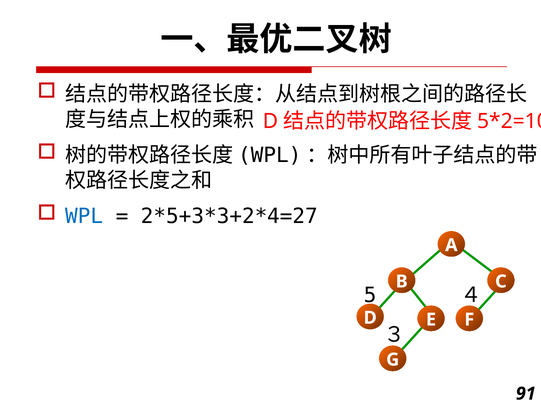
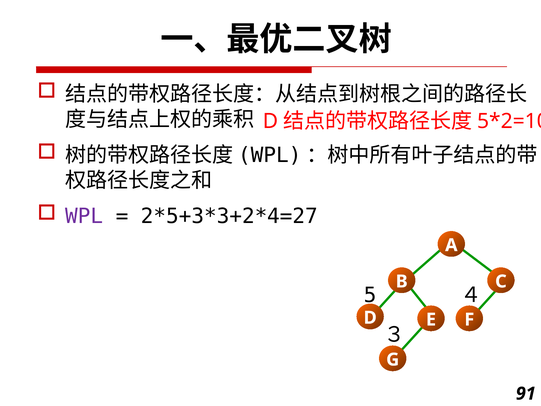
WPL colour: blue -> purple
